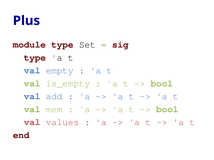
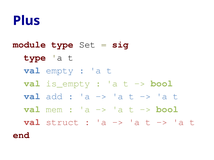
values: values -> struct
